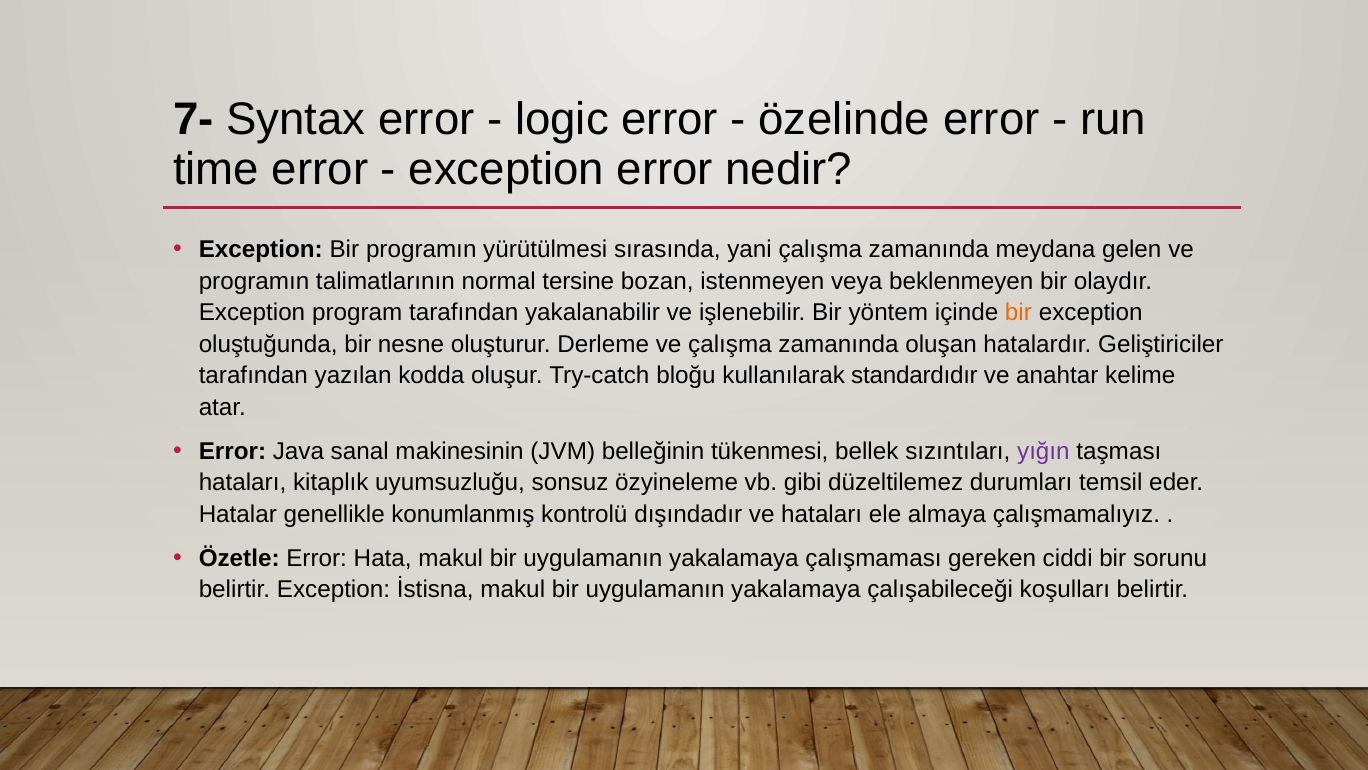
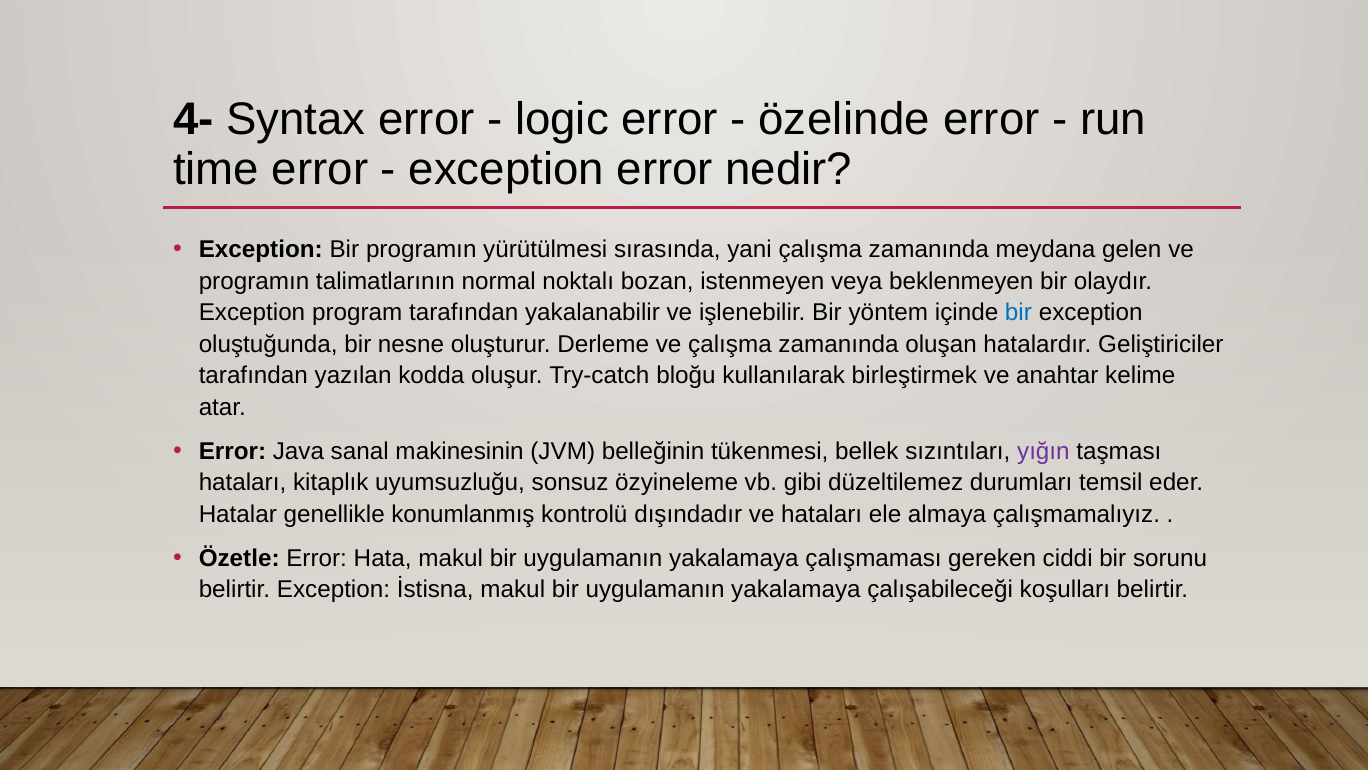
7-: 7- -> 4-
tersine: tersine -> noktalı
bir at (1018, 313) colour: orange -> blue
standardıdır: standardıdır -> birleştirmek
